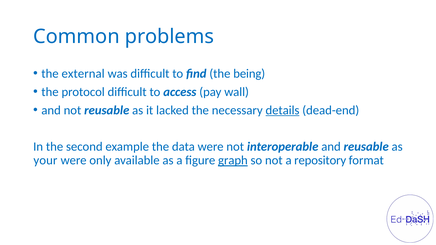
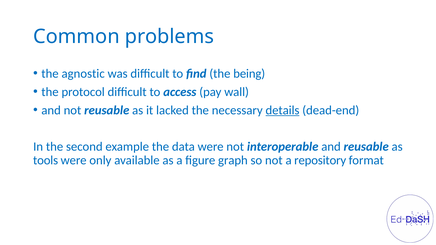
external: external -> agnostic
your: your -> tools
graph underline: present -> none
